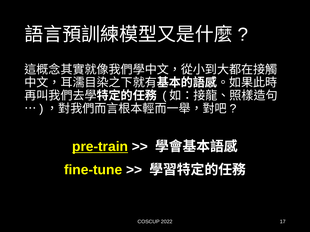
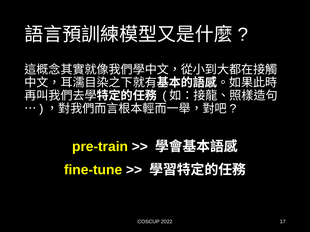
pre-train underline: present -> none
